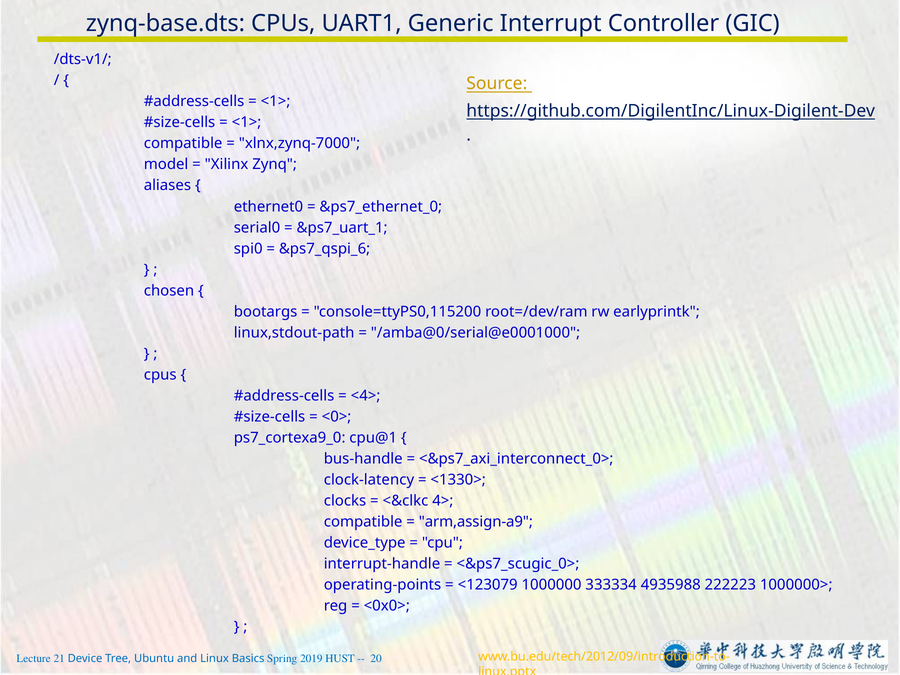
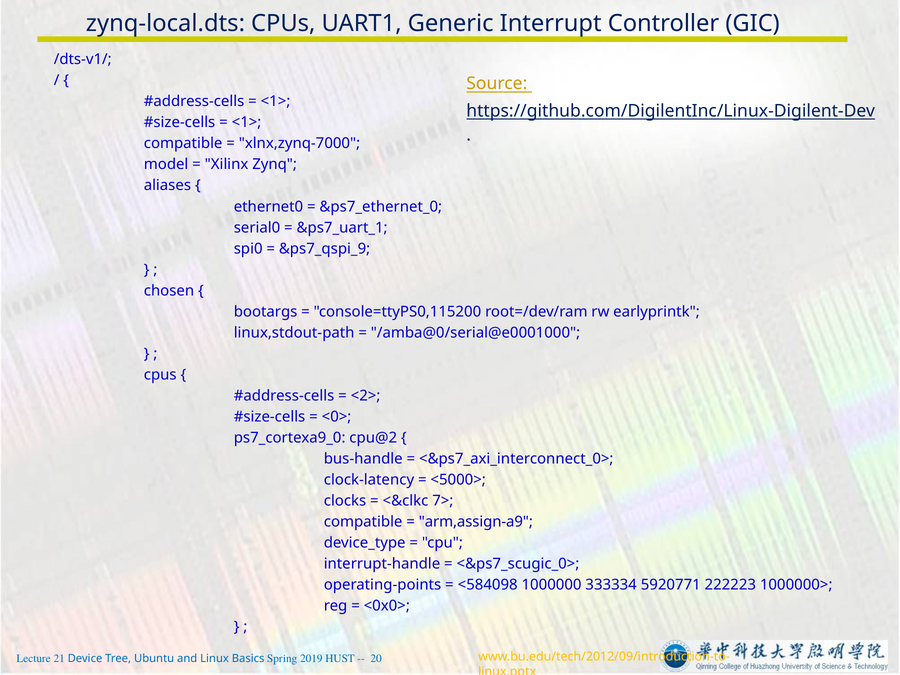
zynq-base.dts: zynq-base.dts -> zynq-local.dts
&ps7_qspi_6: &ps7_qspi_6 -> &ps7_qspi_9
<4>: <4> -> <2>
cpu@1: cpu@1 -> cpu@2
<1330>: <1330> -> <5000>
4>: 4> -> 7>
<123079: <123079 -> <584098
4935988: 4935988 -> 5920771
